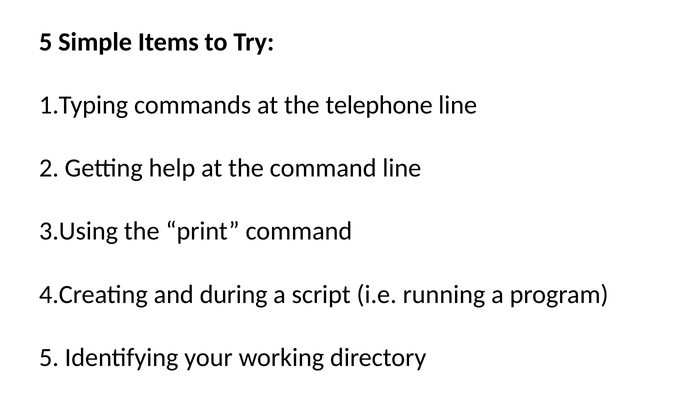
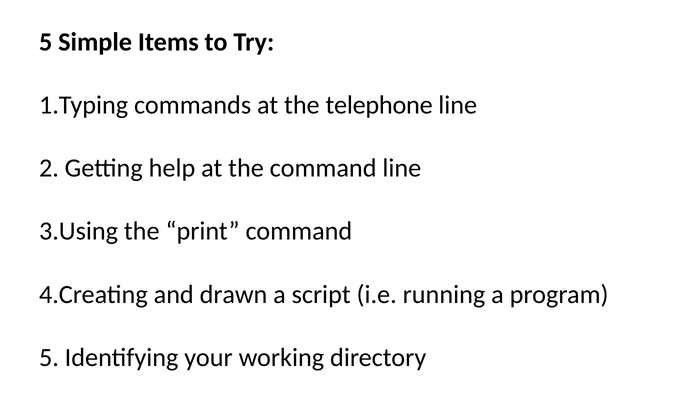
during: during -> drawn
